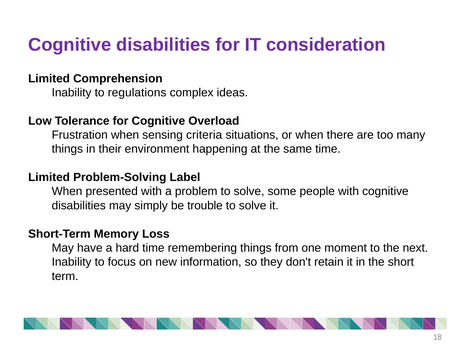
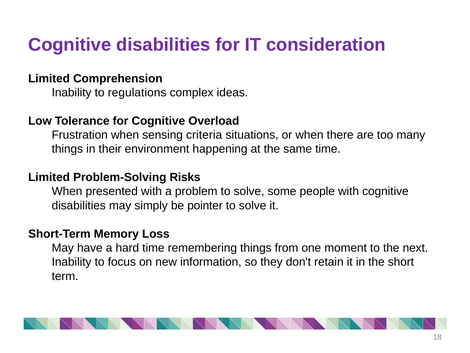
Label: Label -> Risks
trouble: trouble -> pointer
